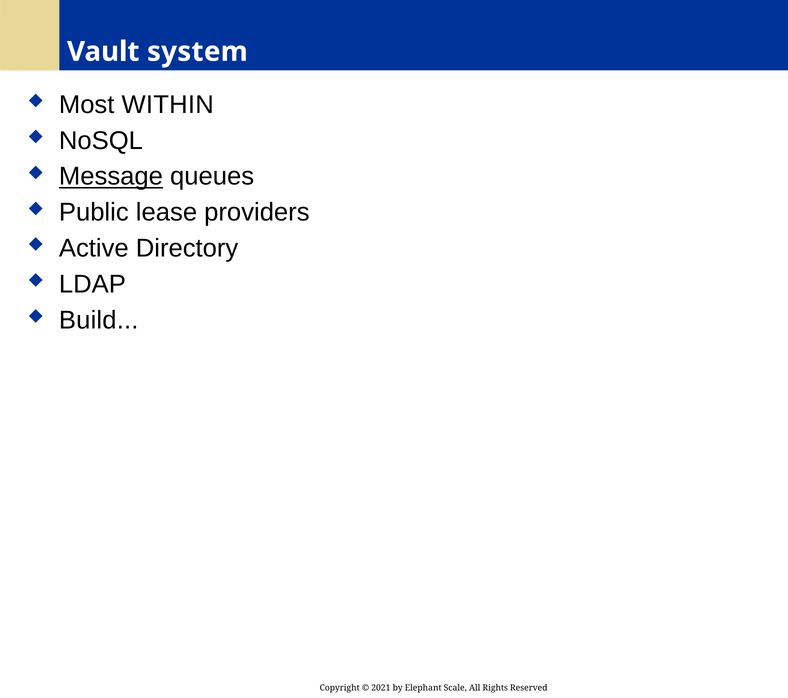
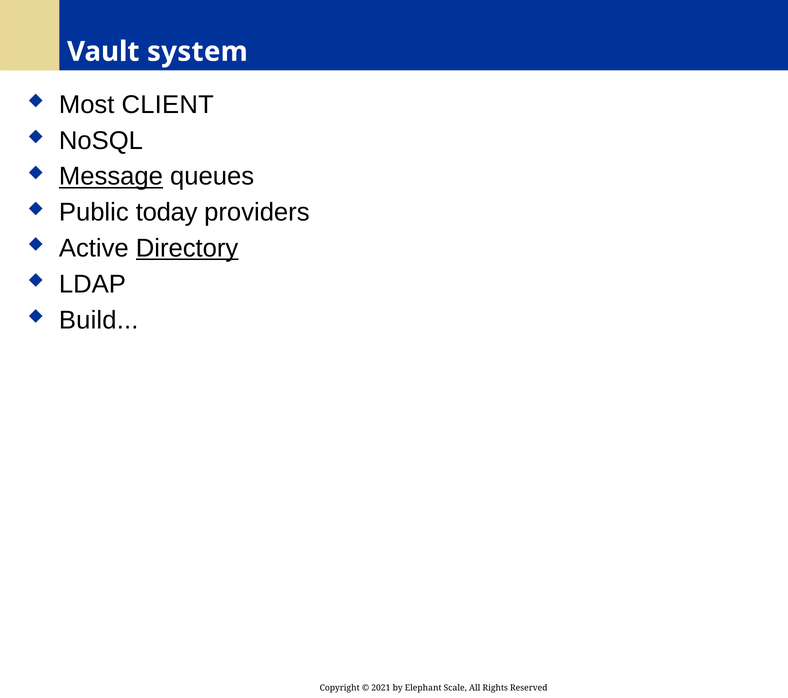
WITHIN: WITHIN -> CLIENT
lease: lease -> today
Directory underline: none -> present
